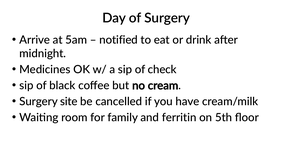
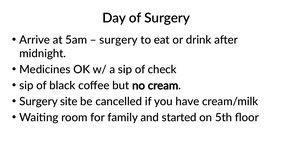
notified at (119, 40): notified -> surgery
ferritin: ferritin -> started
